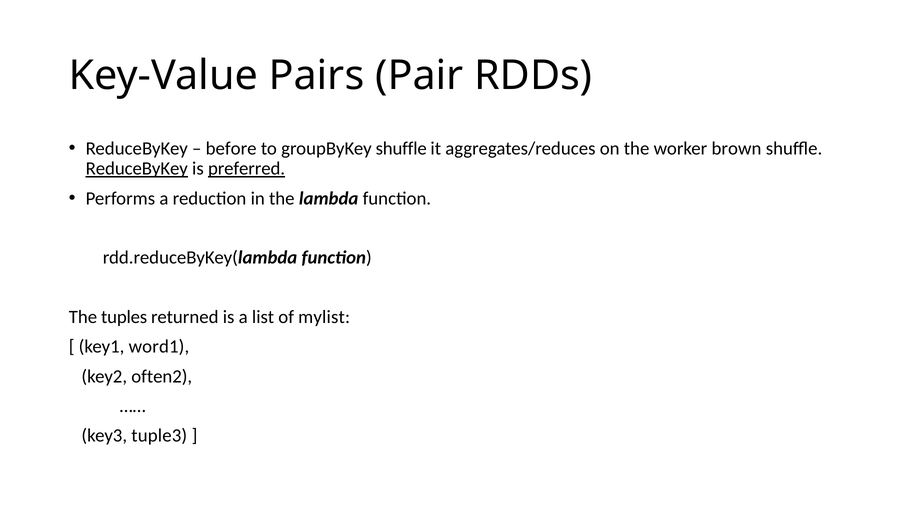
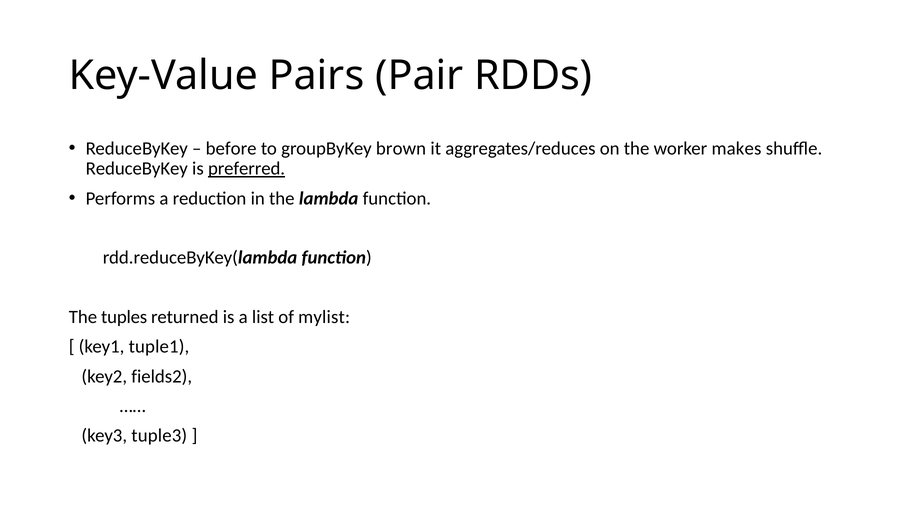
groupByKey shuffle: shuffle -> brown
brown: brown -> makes
ReduceByKey at (137, 169) underline: present -> none
word1: word1 -> tuple1
often2: often2 -> fields2
